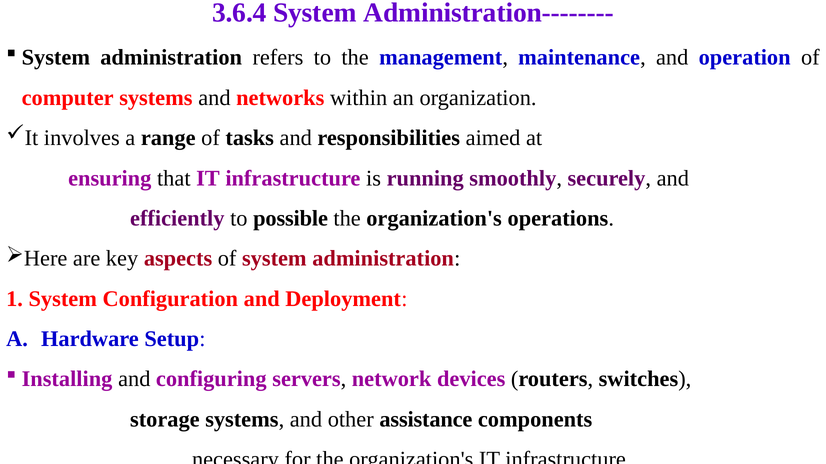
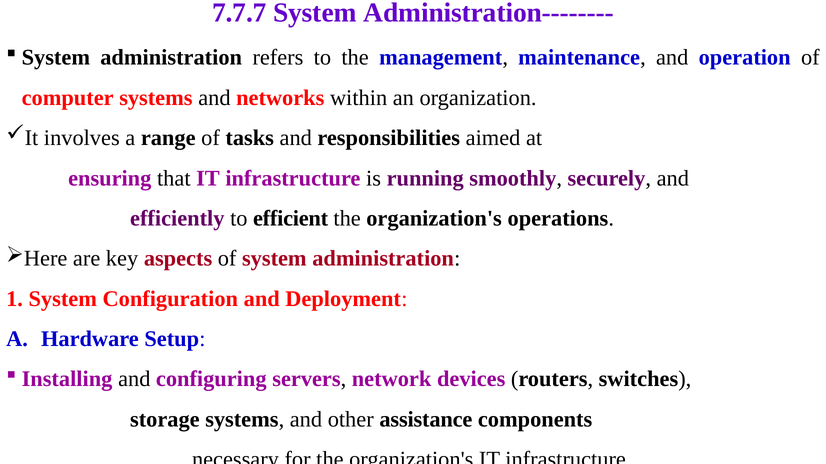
3.6.4: 3.6.4 -> 7.7.7
possible: possible -> efficient
